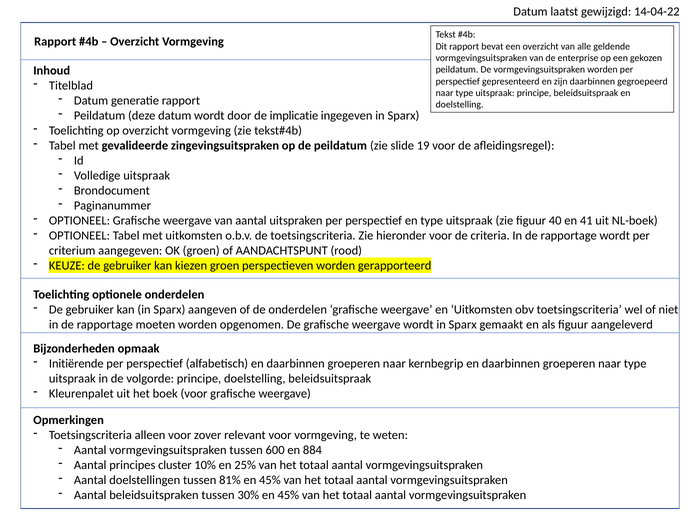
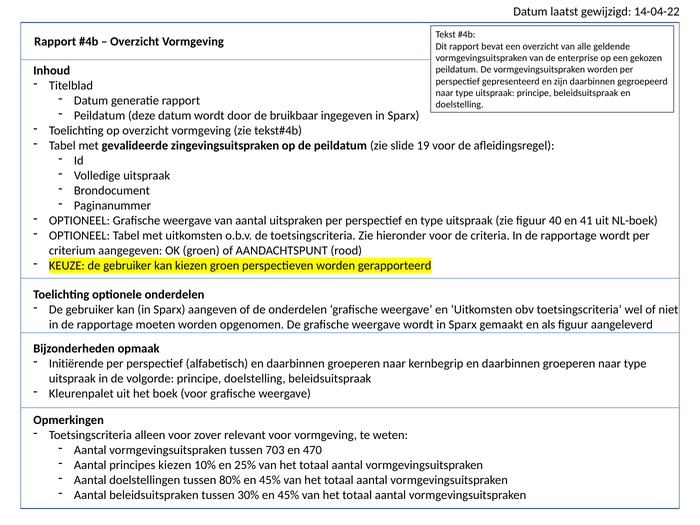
implicatie: implicatie -> bruikbaar
600: 600 -> 703
884: 884 -> 470
principes cluster: cluster -> kiezen
81%: 81% -> 80%
